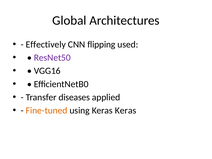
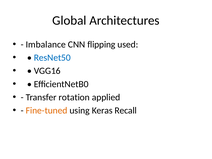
Effectively: Effectively -> Imbalance
ResNet50 colour: purple -> blue
diseases: diseases -> rotation
Keras Keras: Keras -> Recall
